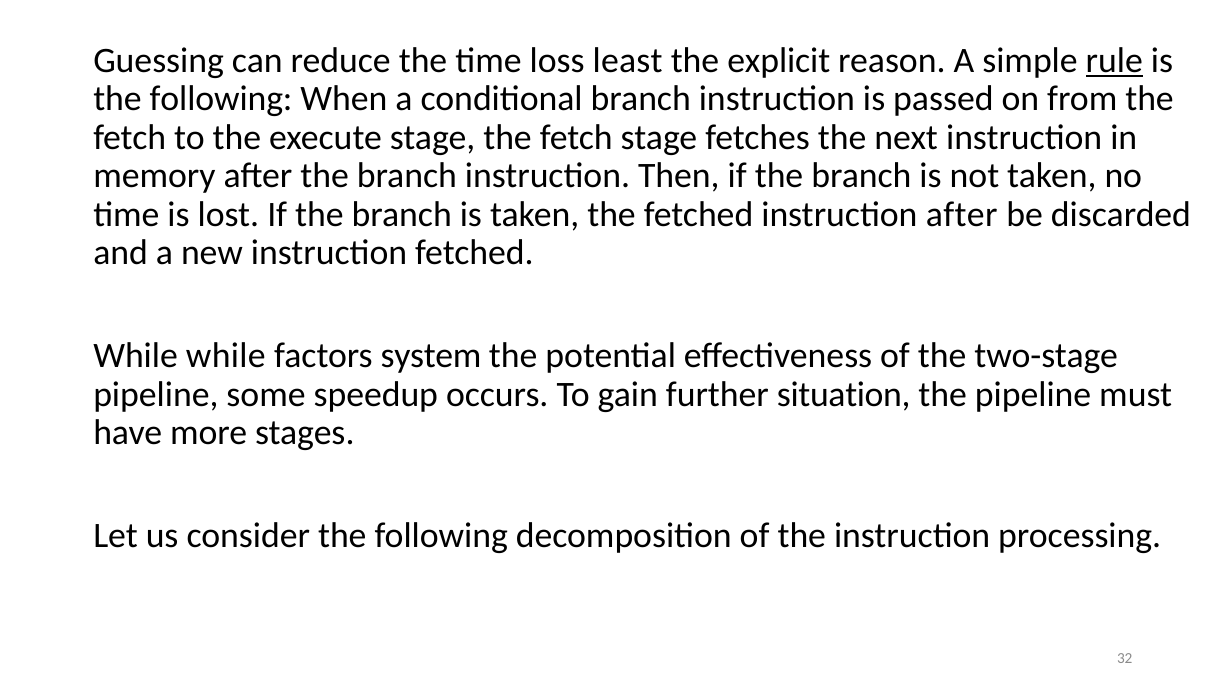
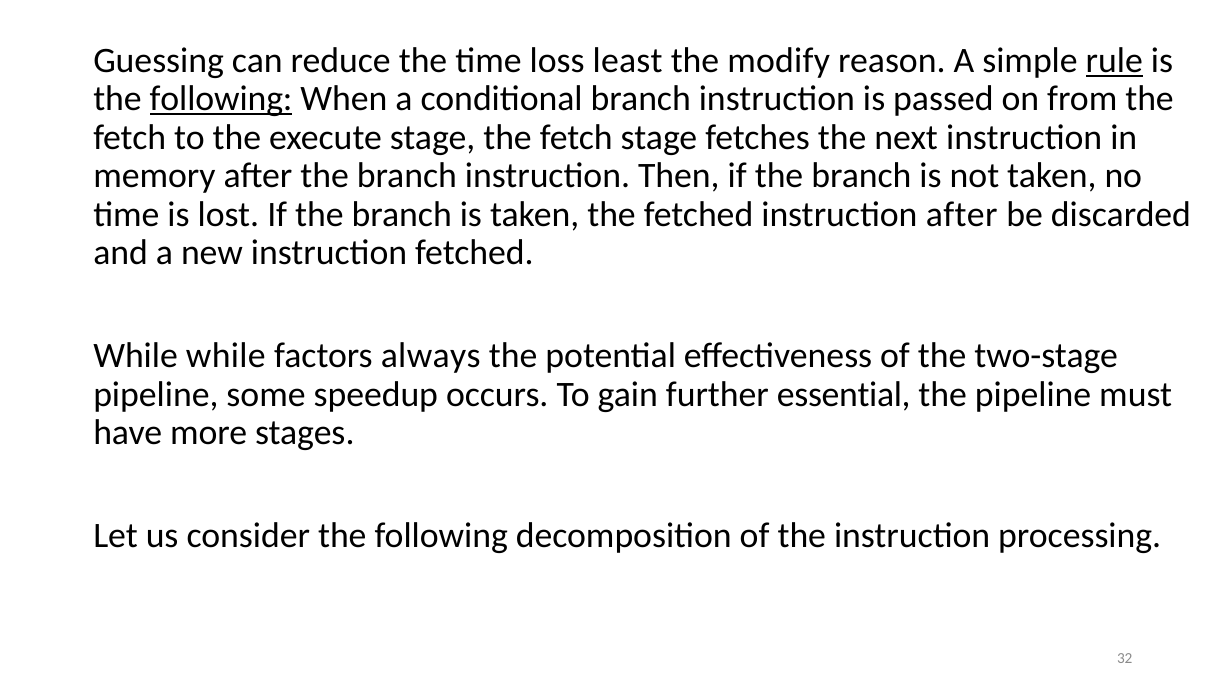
explicit: explicit -> modify
following at (221, 99) underline: none -> present
system: system -> always
situation: situation -> essential
